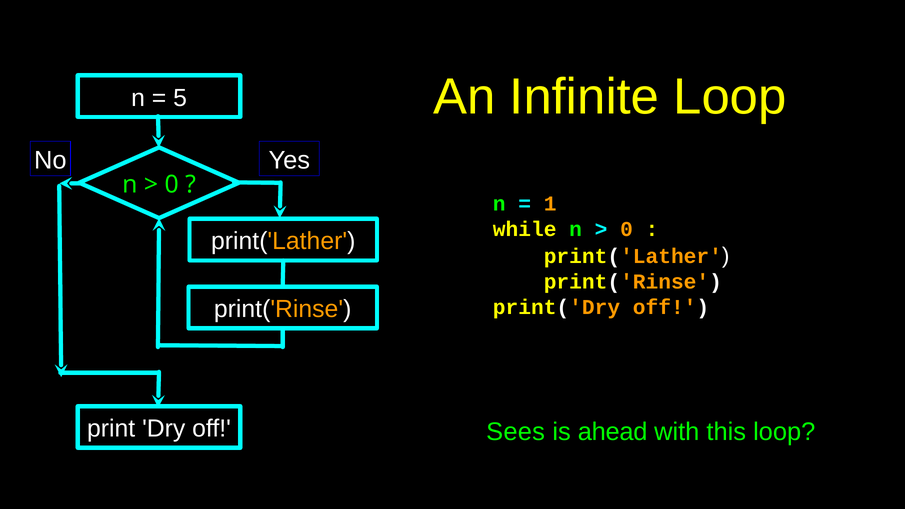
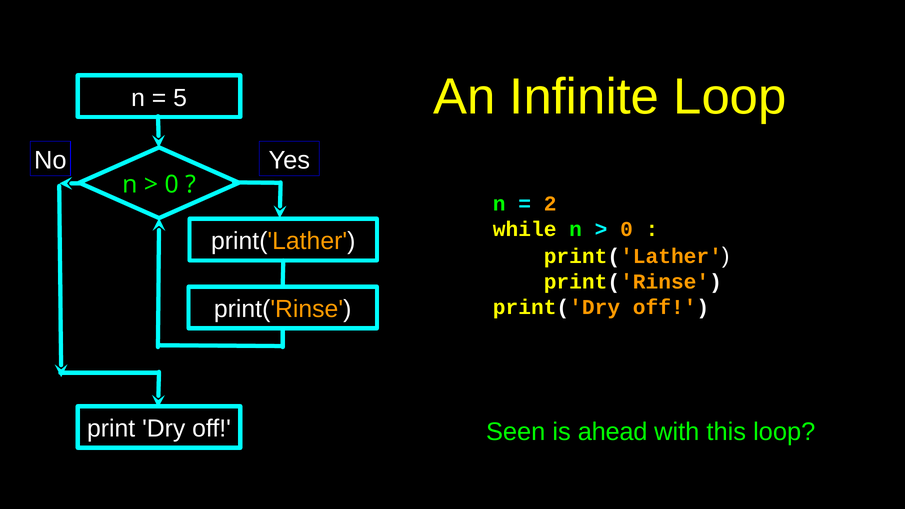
1: 1 -> 2
Sees: Sees -> Seen
